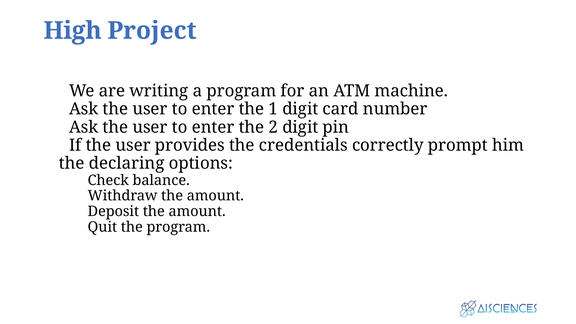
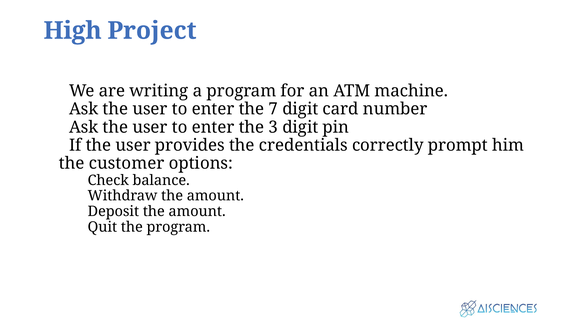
1: 1 -> 7
2: 2 -> 3
declaring: declaring -> customer
